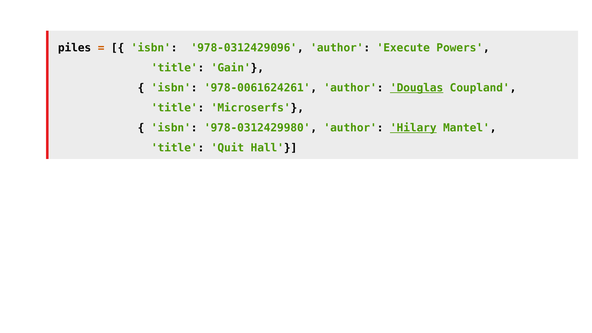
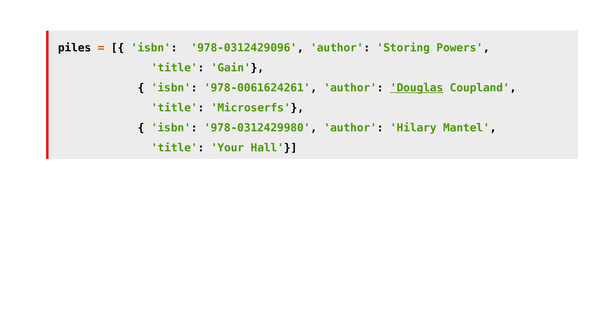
Execute: Execute -> Storing
Hilary underline: present -> none
Quit: Quit -> Your
